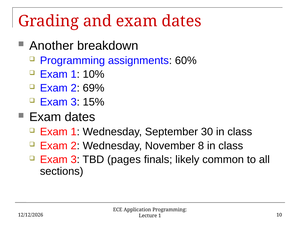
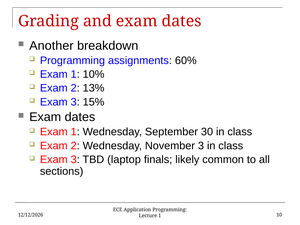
69%: 69% -> 13%
November 8: 8 -> 3
pages: pages -> laptop
